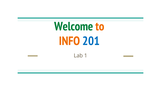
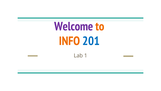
Welcome colour: green -> purple
